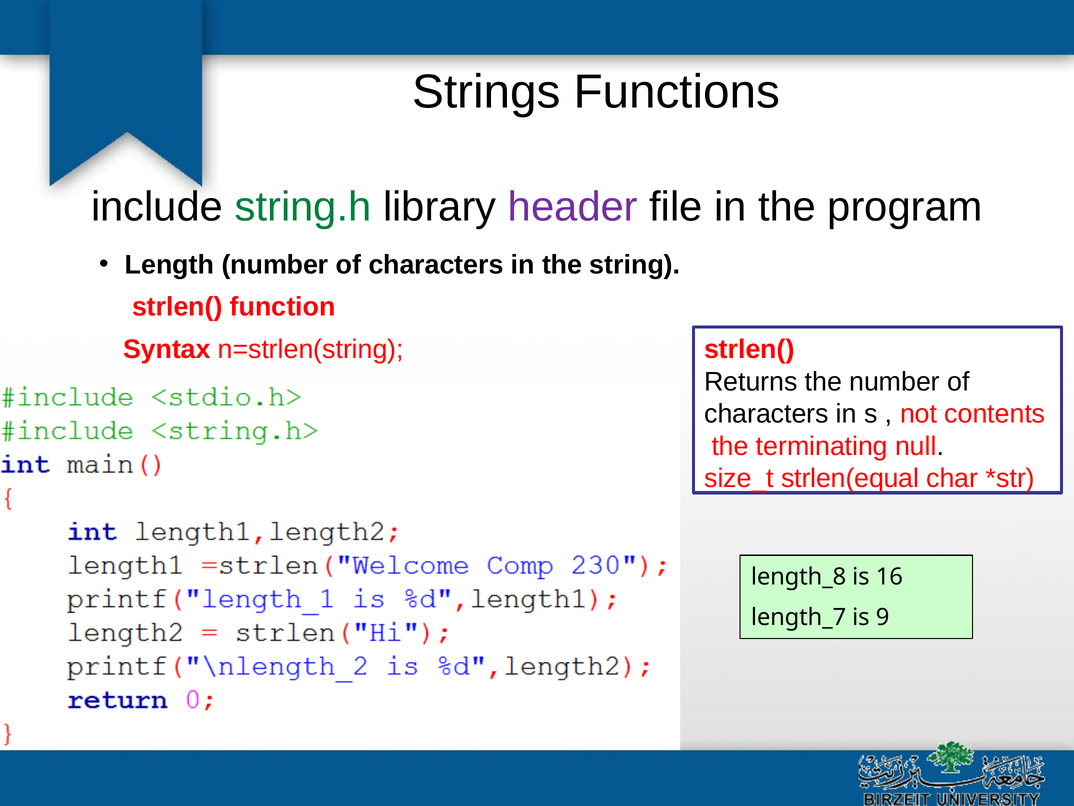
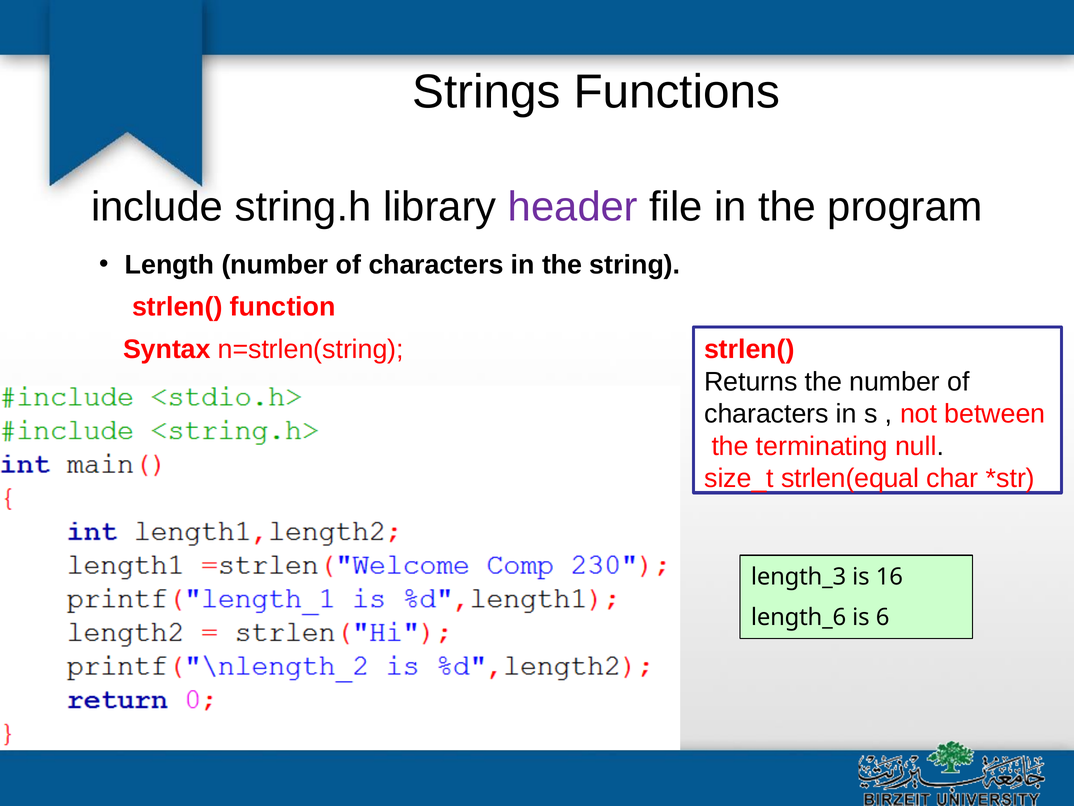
string.h colour: green -> black
contents: contents -> between
length_8: length_8 -> length_3
length_7: length_7 -> length_6
9: 9 -> 6
